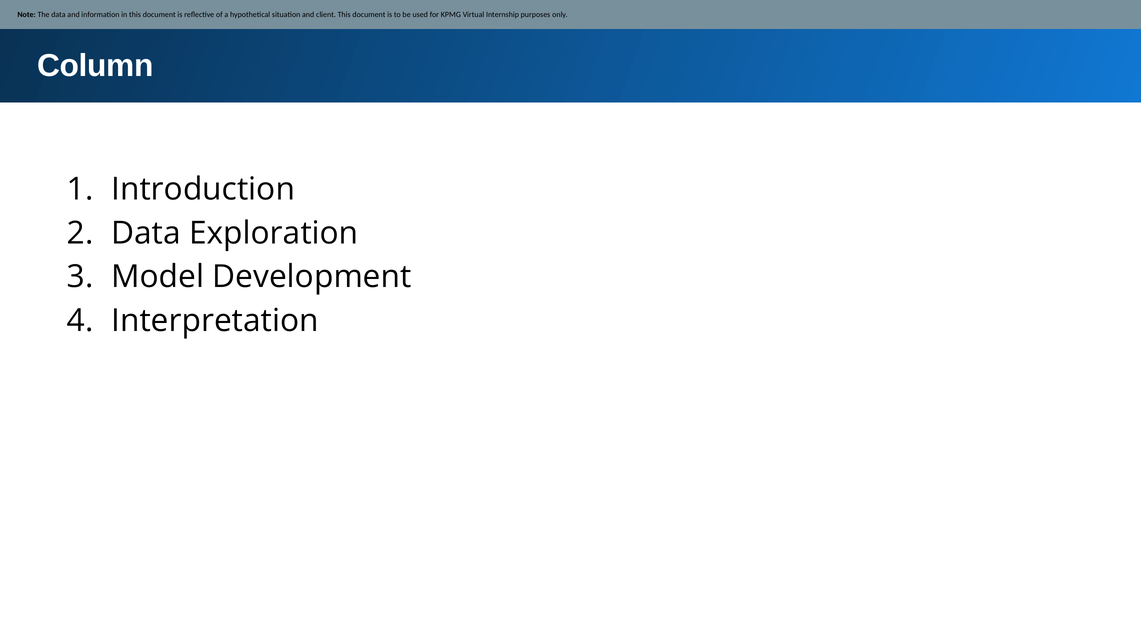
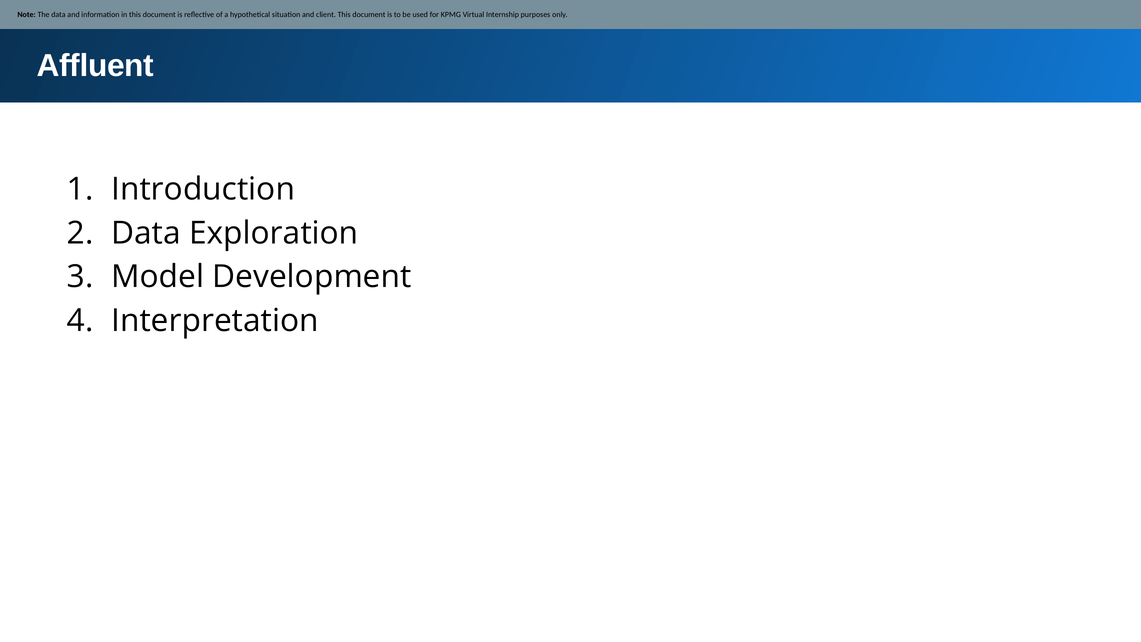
Column: Column -> Affluent
